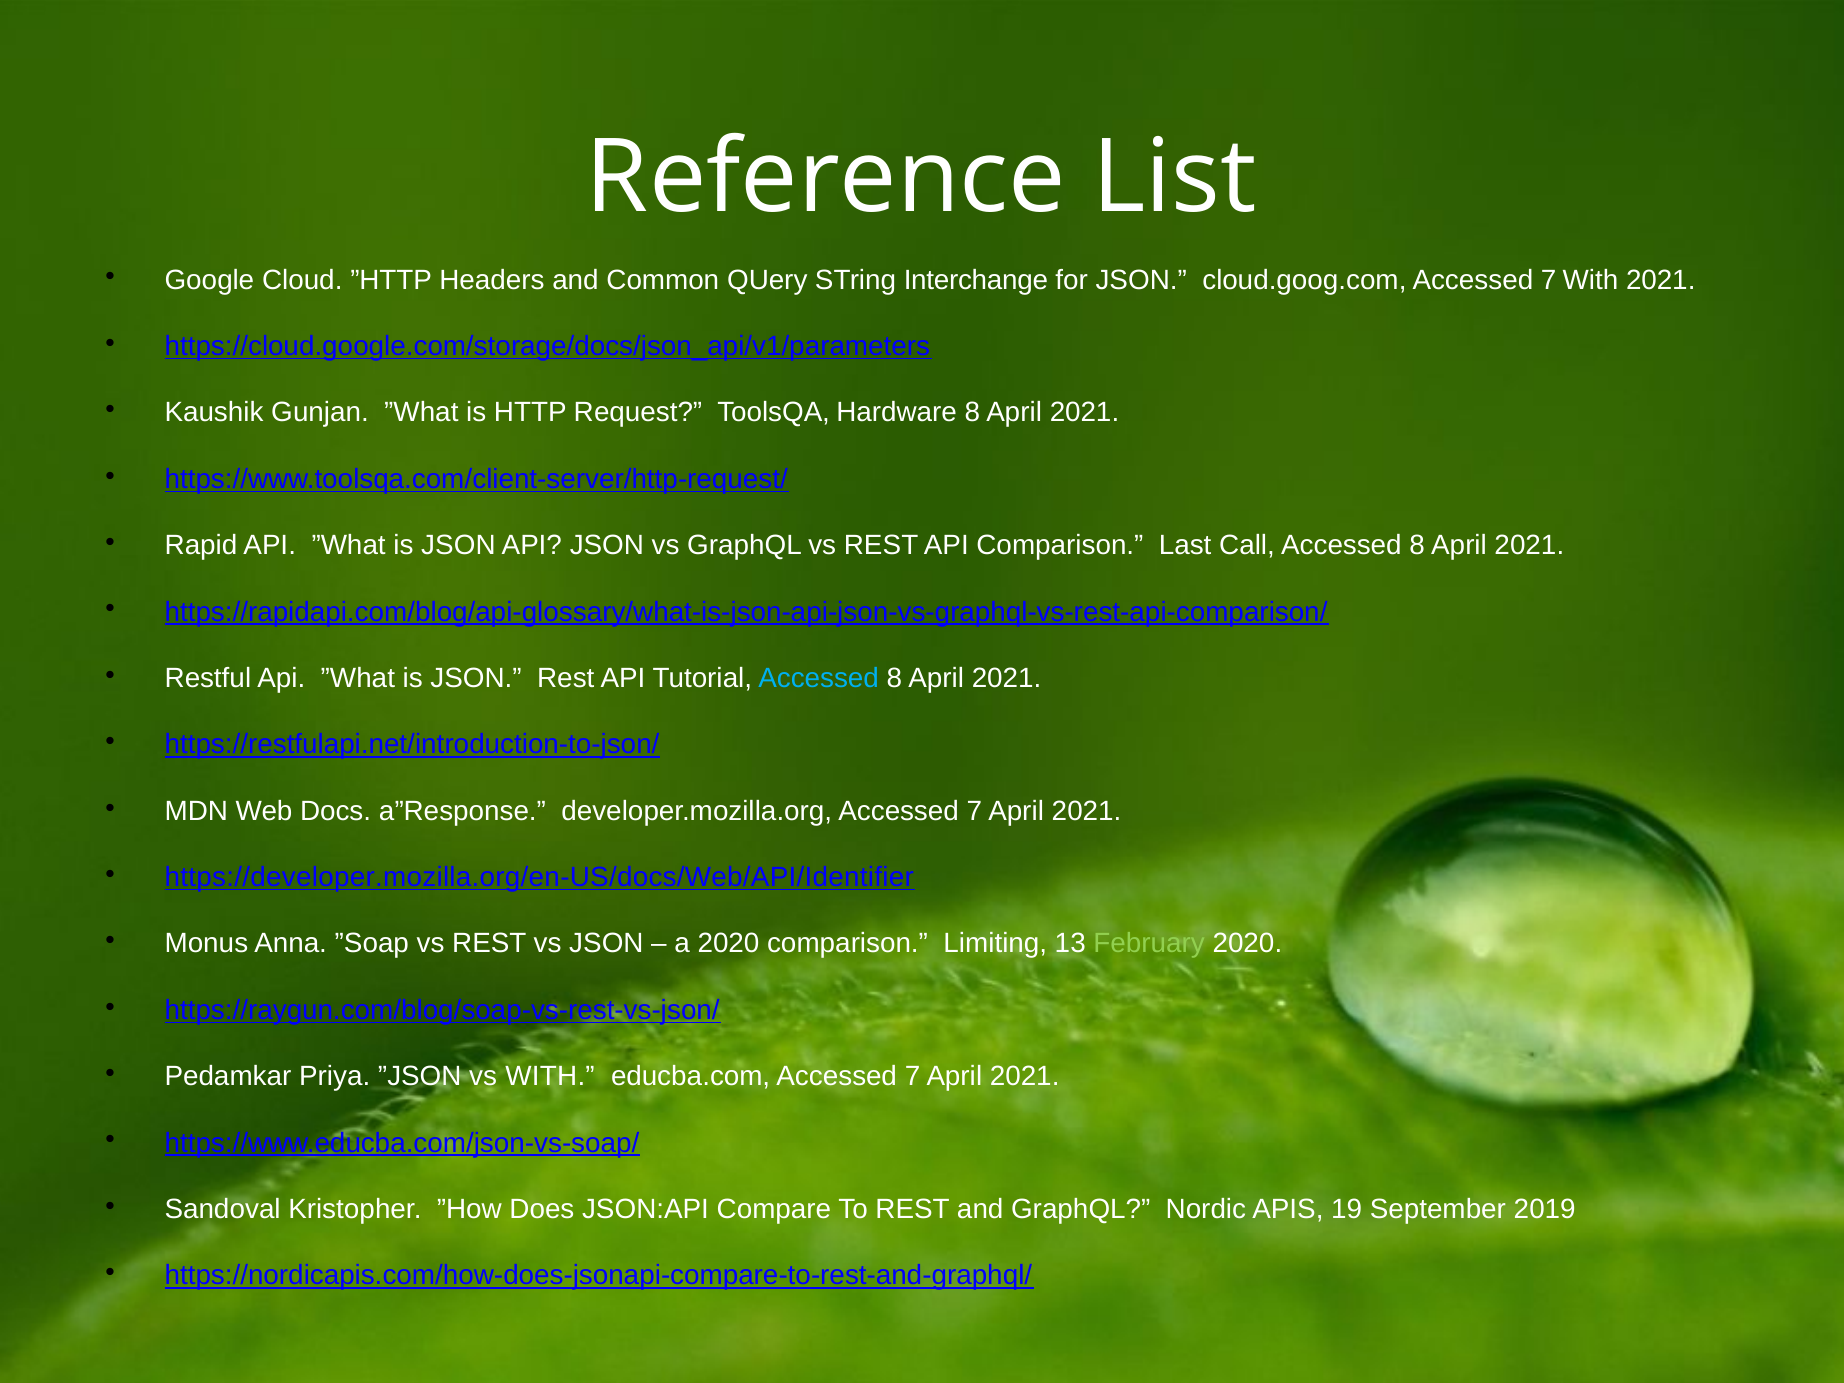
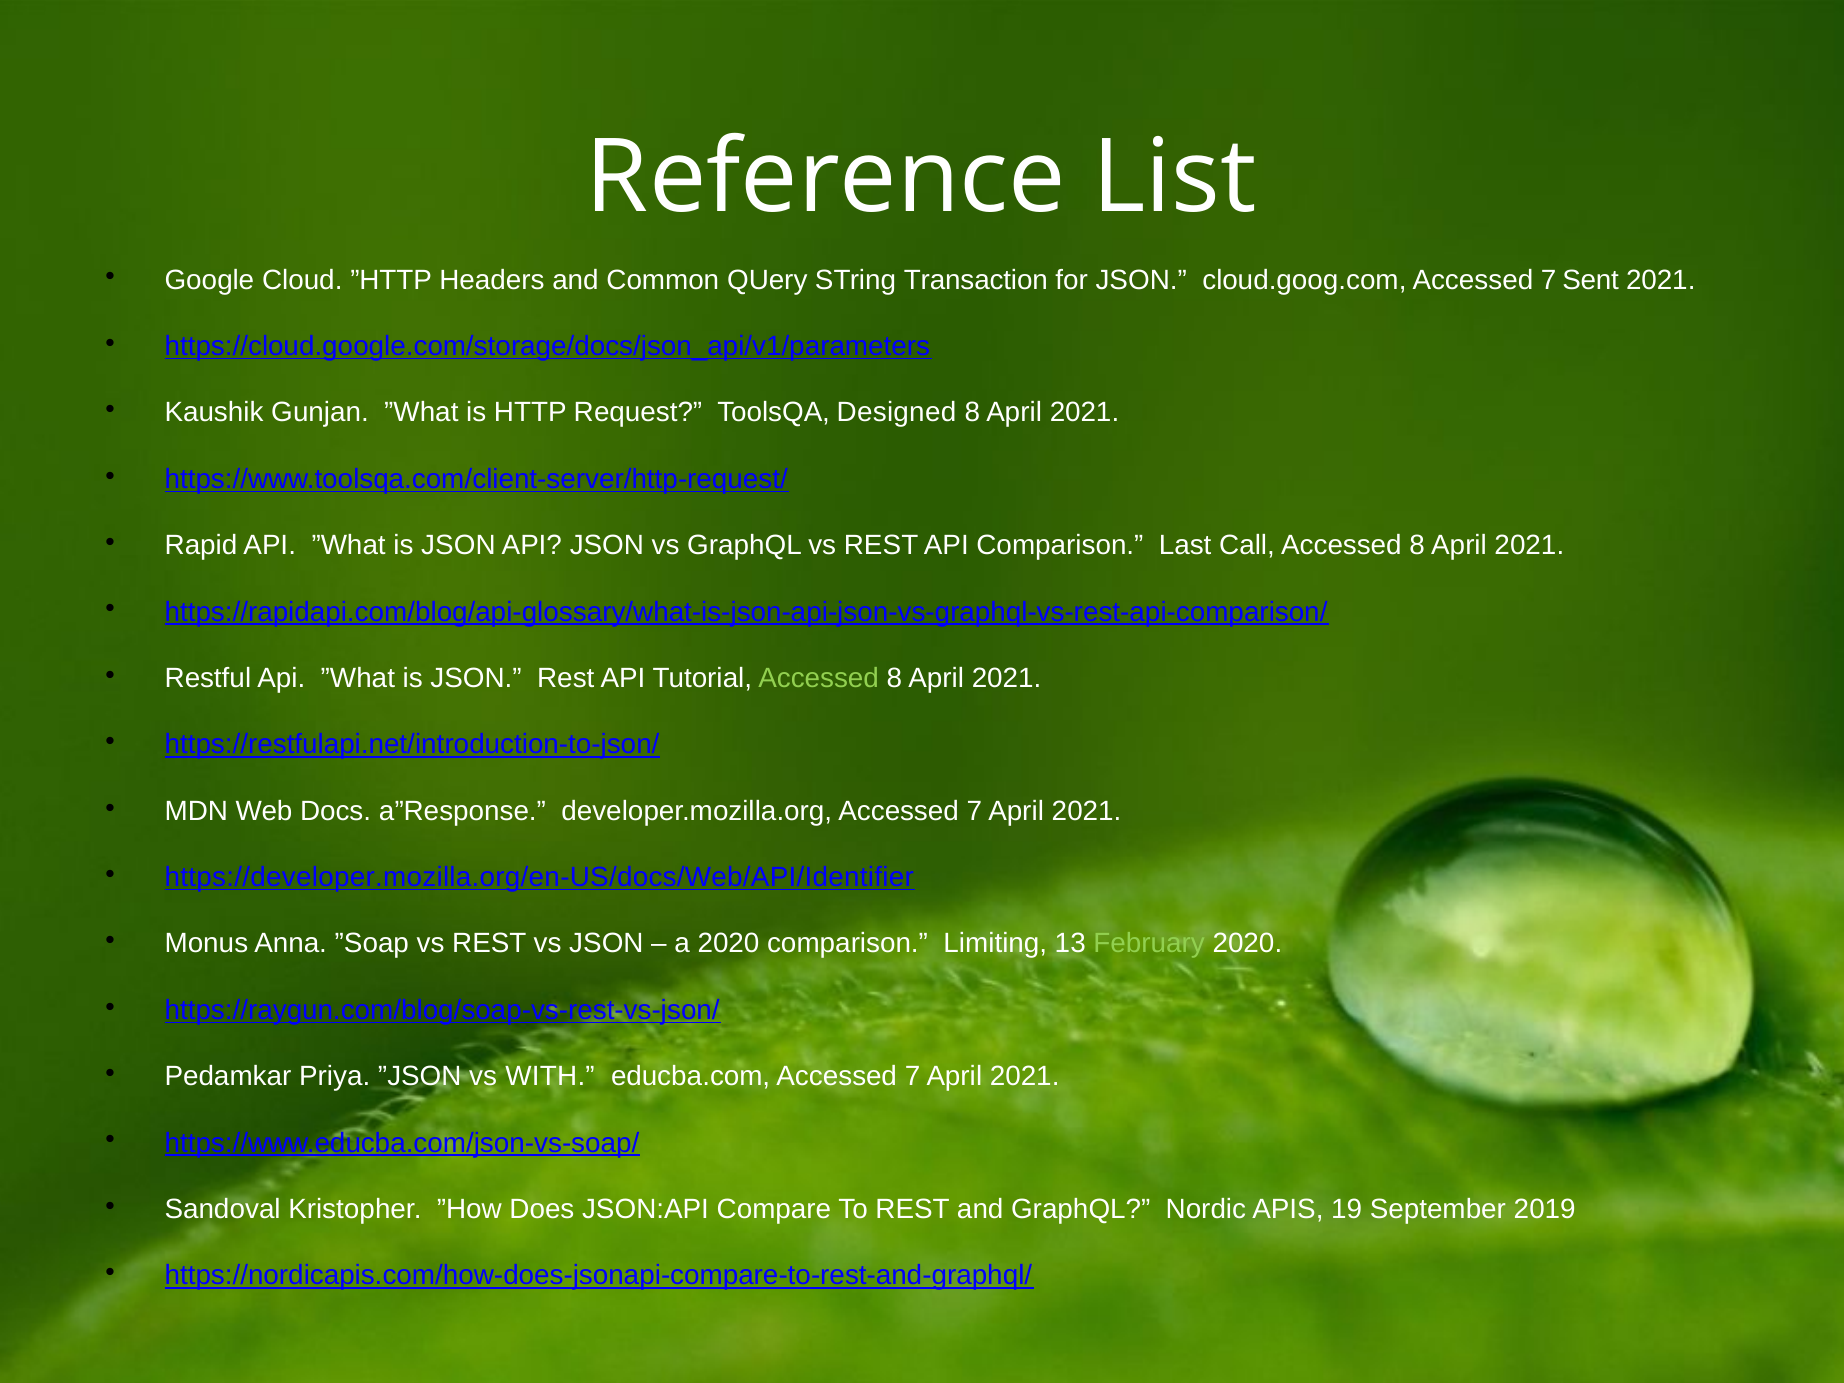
Interchange: Interchange -> Transaction
7 With: With -> Sent
Hardware: Hardware -> Designed
Accessed at (819, 678) colour: light blue -> light green
